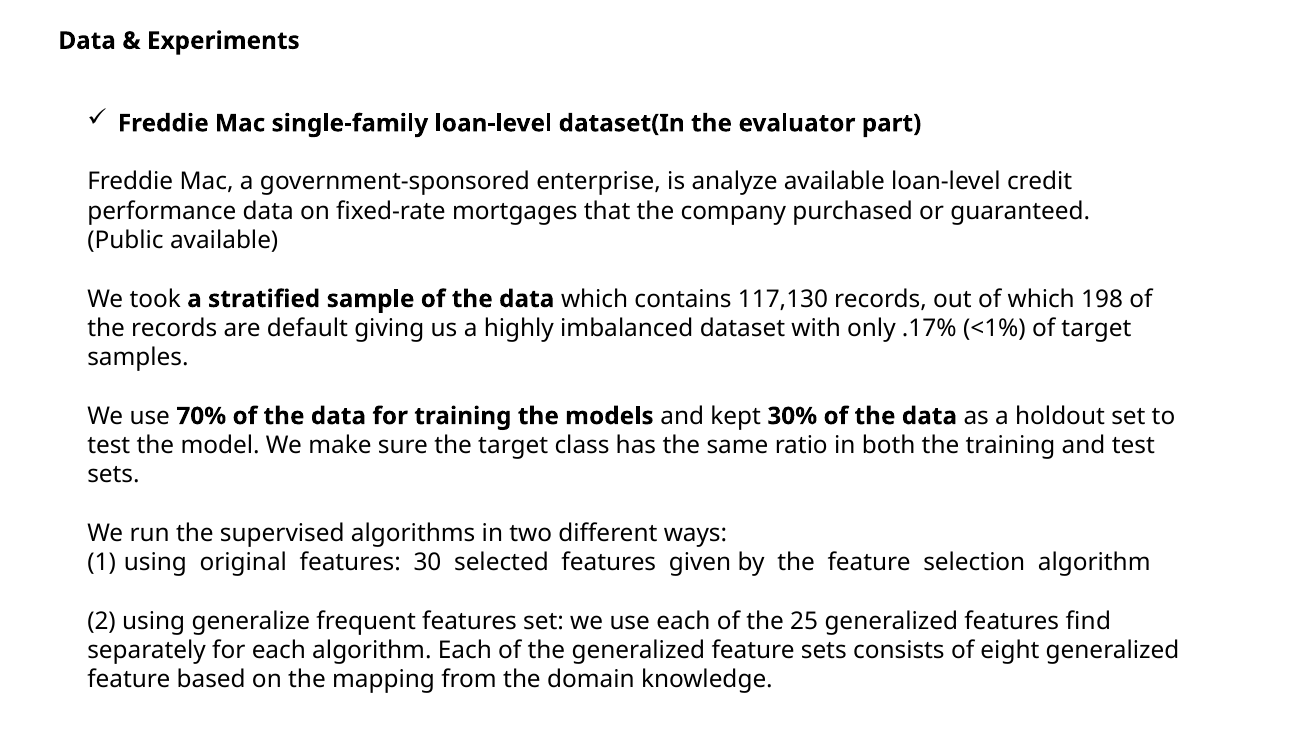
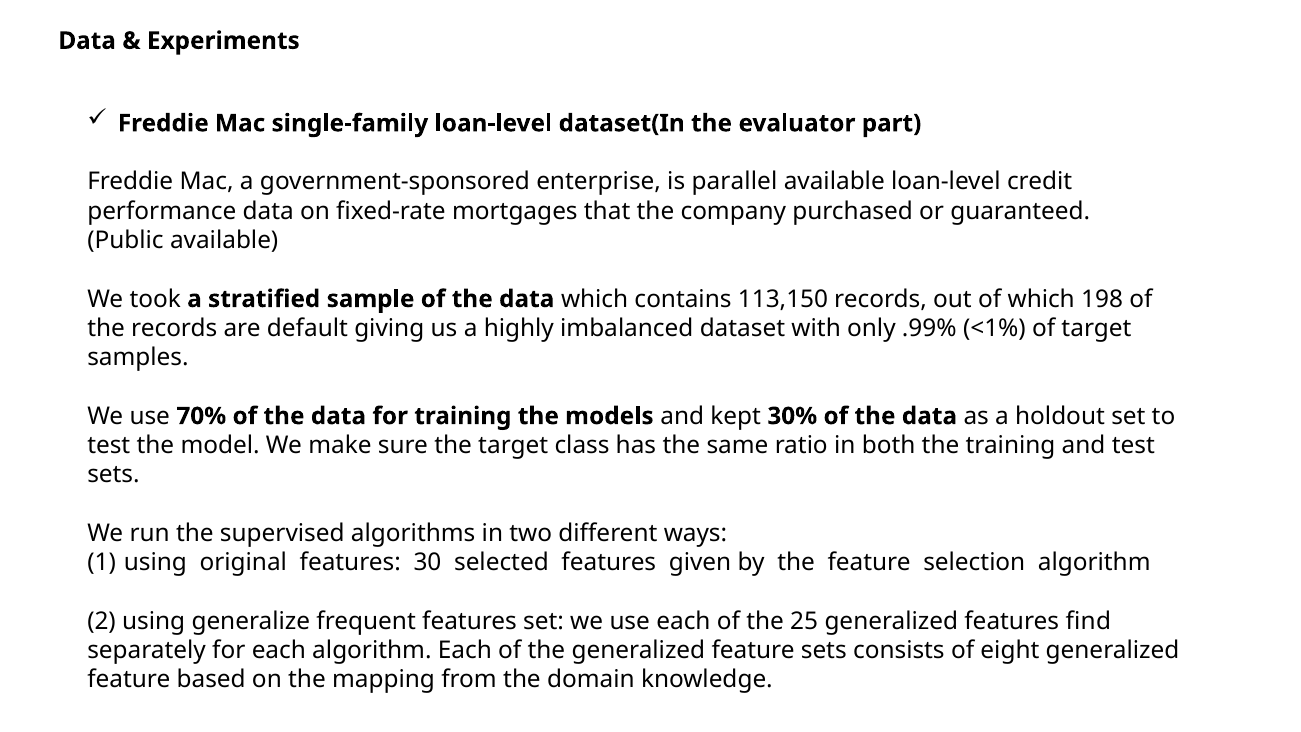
analyze: analyze -> parallel
117,130: 117,130 -> 113,150
.17%: .17% -> .99%
